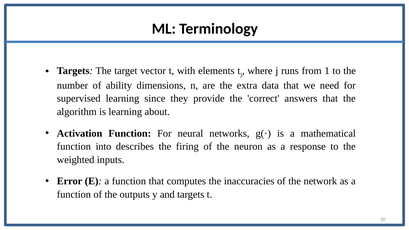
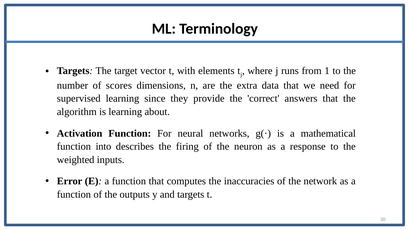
ability: ability -> scores
